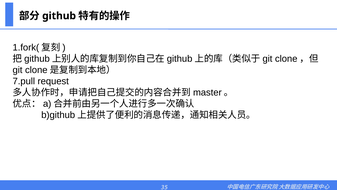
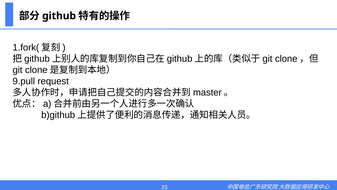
7.pull: 7.pull -> 9.pull
